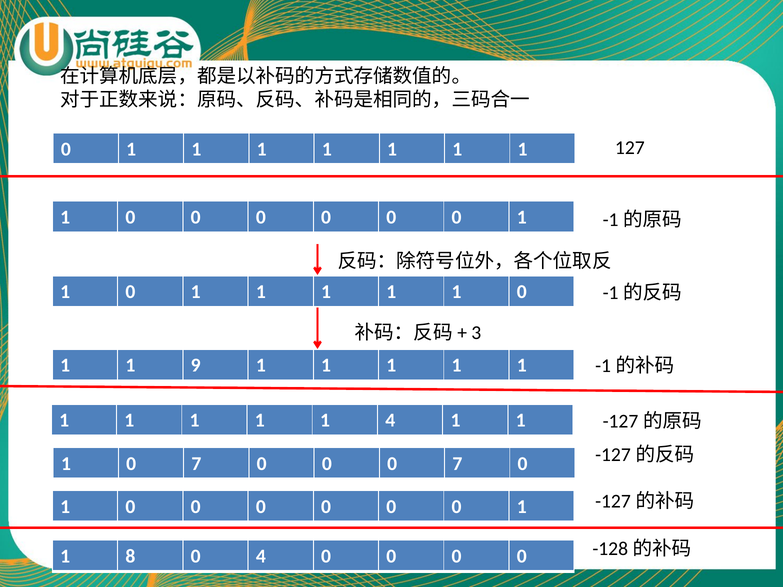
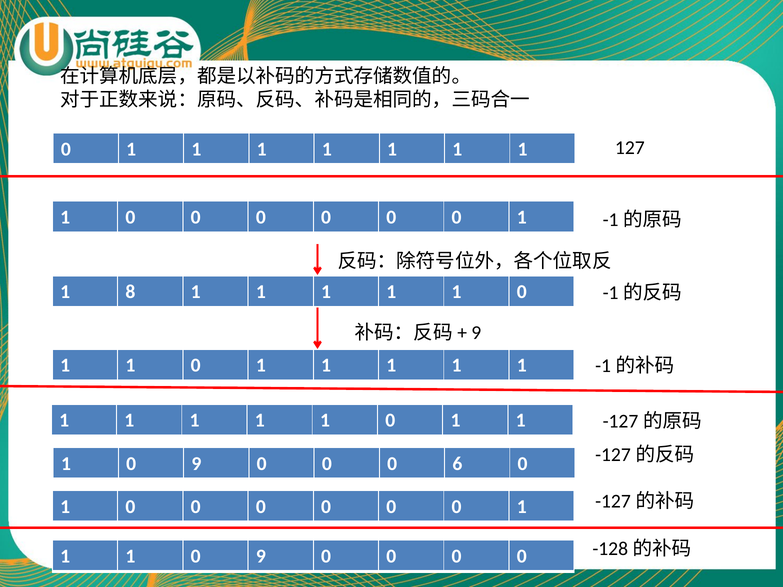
0 at (130, 292): 0 -> 8
3 at (476, 333): 3 -> 9
9 at (196, 366): 9 -> 0
4 at (390, 421): 4 -> 0
7 at (196, 464): 7 -> 9
0 0 7: 7 -> 6
8 at (130, 556): 8 -> 1
4 at (261, 556): 4 -> 9
